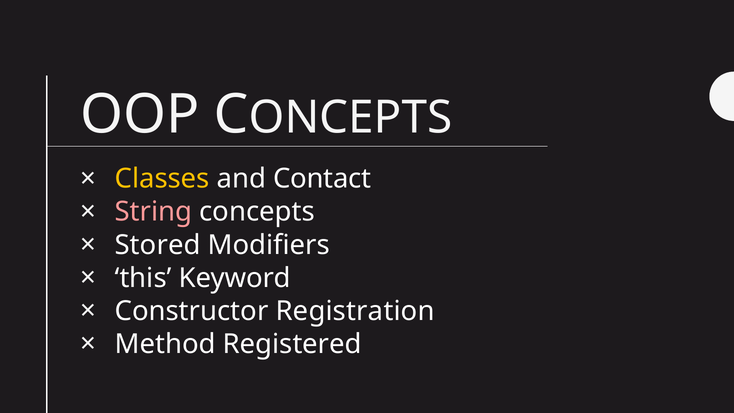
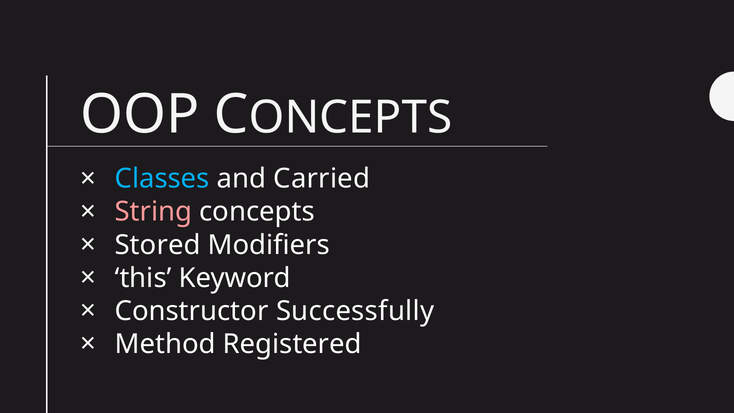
Classes colour: yellow -> light blue
Contact: Contact -> Carried
Registration: Registration -> Successfully
